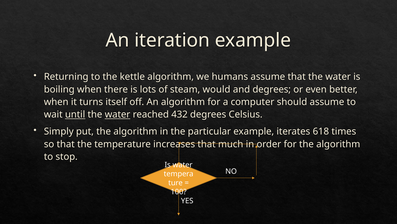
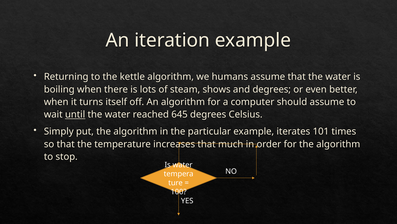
would: would -> shows
water at (118, 114) underline: present -> none
432: 432 -> 645
618: 618 -> 101
